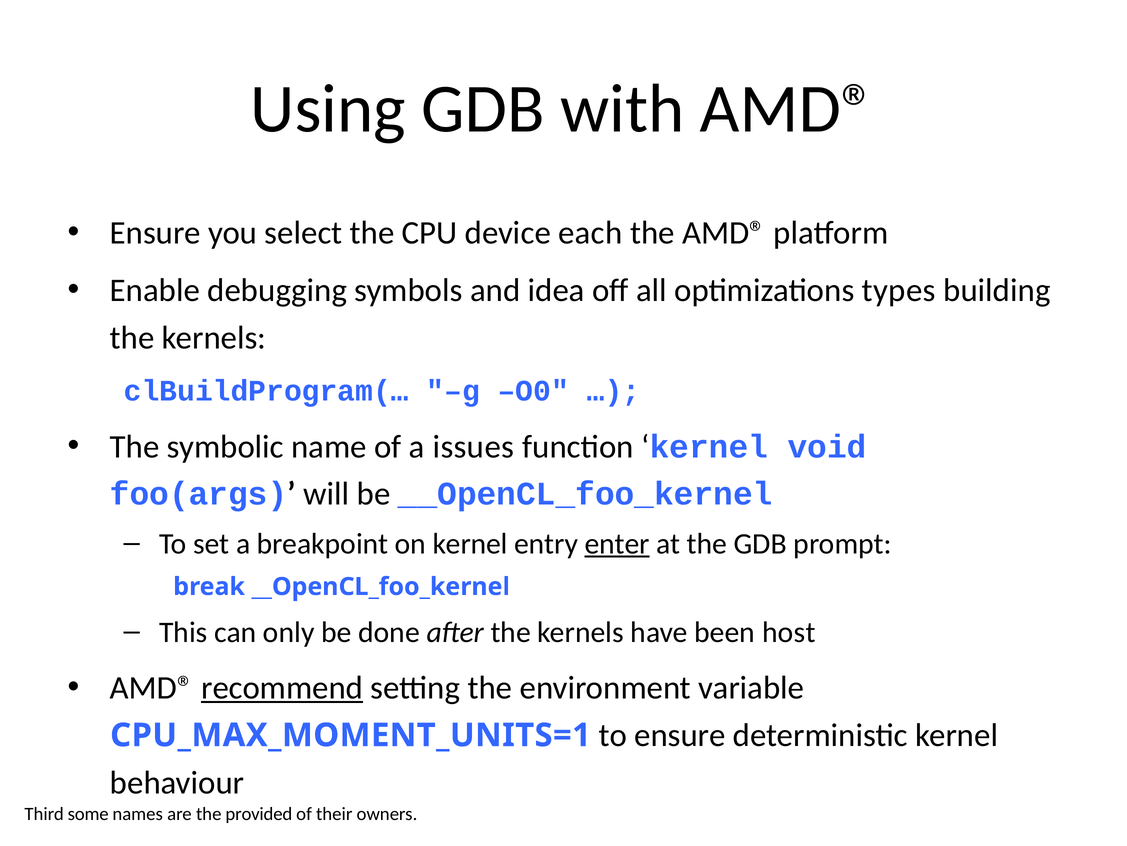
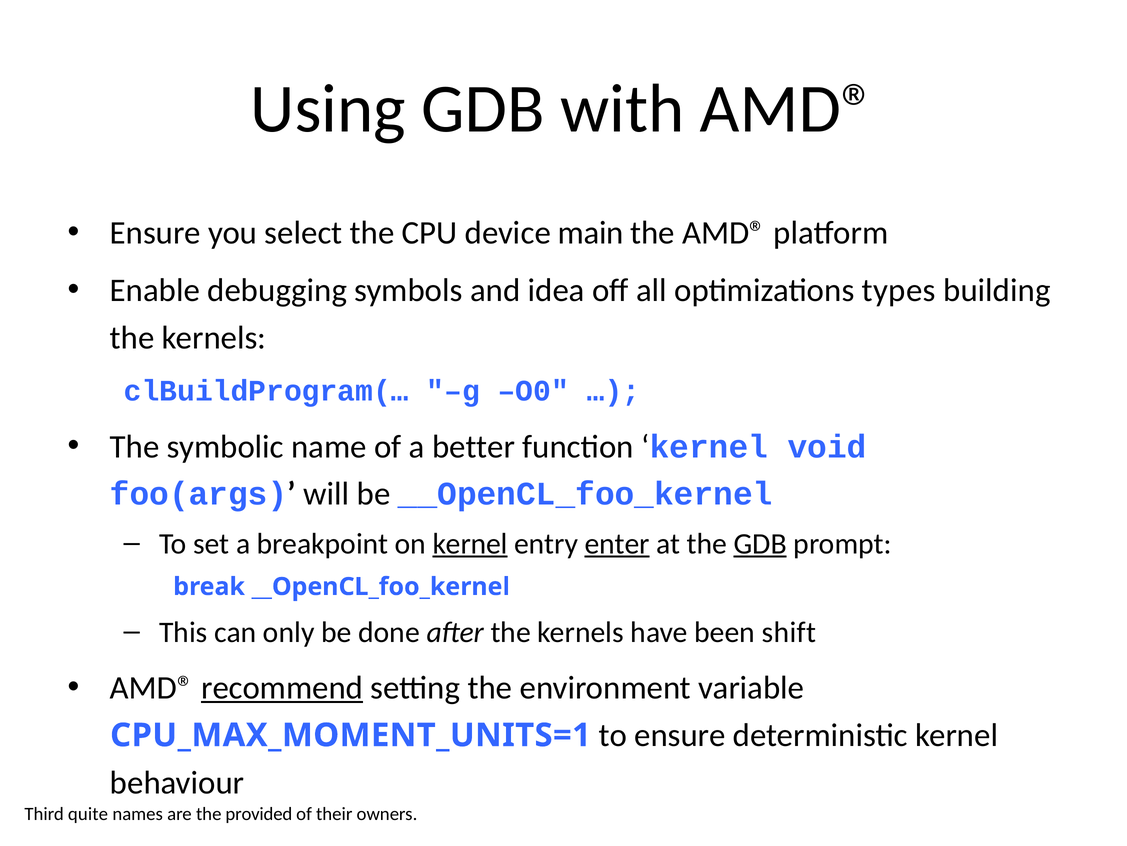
each: each -> main
issues: issues -> better
kernel at (470, 543) underline: none -> present
GDB at (760, 543) underline: none -> present
host: host -> shift
some: some -> quite
